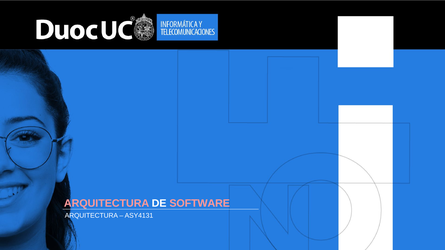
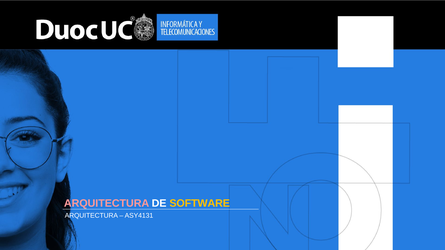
SOFTWARE colour: pink -> yellow
